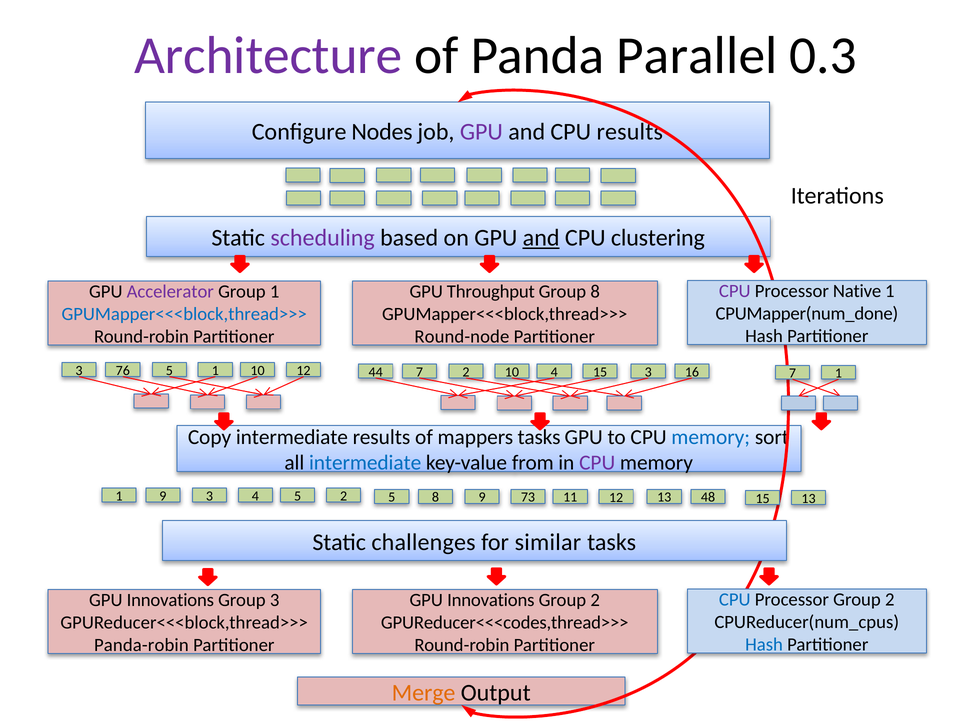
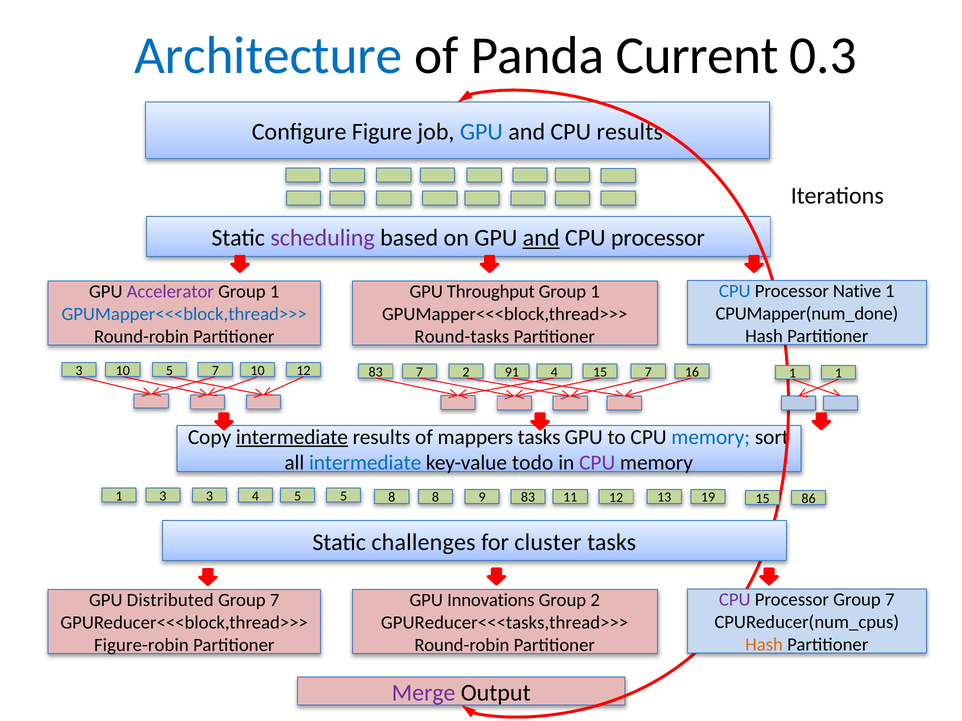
Architecture colour: purple -> blue
Parallel: Parallel -> Current
Nodes: Nodes -> Figure
GPU at (481, 132) colour: purple -> blue
clustering at (658, 238): clustering -> processor
CPU at (735, 291) colour: purple -> blue
8 at (595, 292): 8 -> 1
Round-node: Round-node -> Round-tasks
3 76: 76 -> 10
5 1: 1 -> 7
10 44: 44 -> 83
2 10: 10 -> 91
4 3: 3 -> 7
16 7: 7 -> 1
intermediate at (292, 437) underline: none -> present
from: from -> todo
1 9: 9 -> 3
4 2: 2 -> 5
5 5: 5 -> 8
9 73: 73 -> 83
48: 48 -> 19
15 13: 13 -> 86
similar: similar -> cluster
CPU at (735, 600) colour: blue -> purple
Processor Group 2: 2 -> 7
Innovations at (170, 601): Innovations -> Distributed
3 at (275, 601): 3 -> 7
GPUReducer<<<codes,thread>>>: GPUReducer<<<codes,thread>>> -> GPUReducer<<<tasks,thread>>>
Hash at (764, 645) colour: blue -> orange
Panda-robin: Panda-robin -> Figure-robin
Merge colour: orange -> purple
